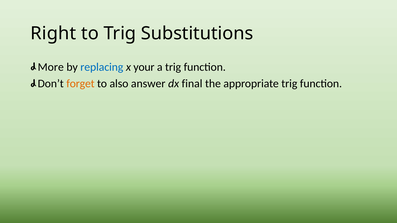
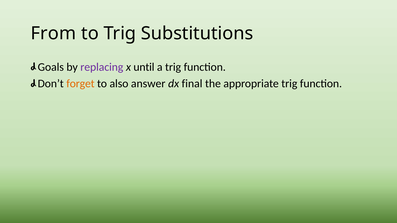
Right: Right -> From
More: More -> Goals
replacing colour: blue -> purple
your: your -> until
